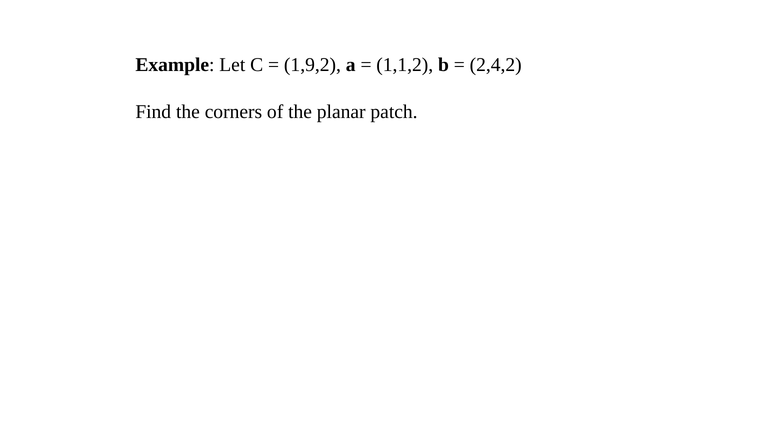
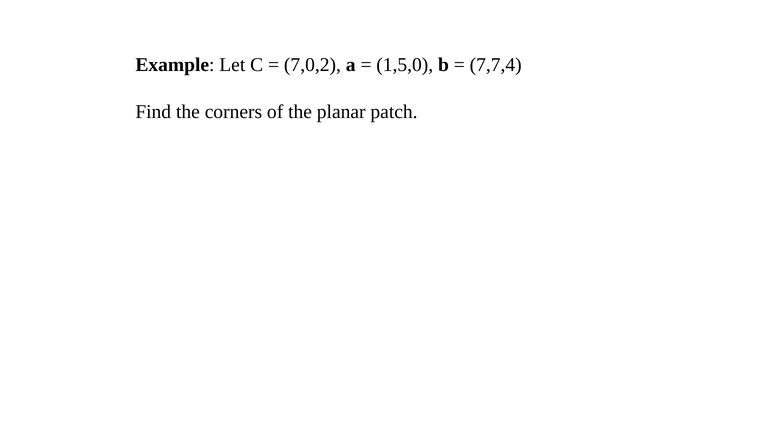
1,9,2: 1,9,2 -> 7,0,2
1,1,2: 1,1,2 -> 1,5,0
2,4,2: 2,4,2 -> 7,7,4
